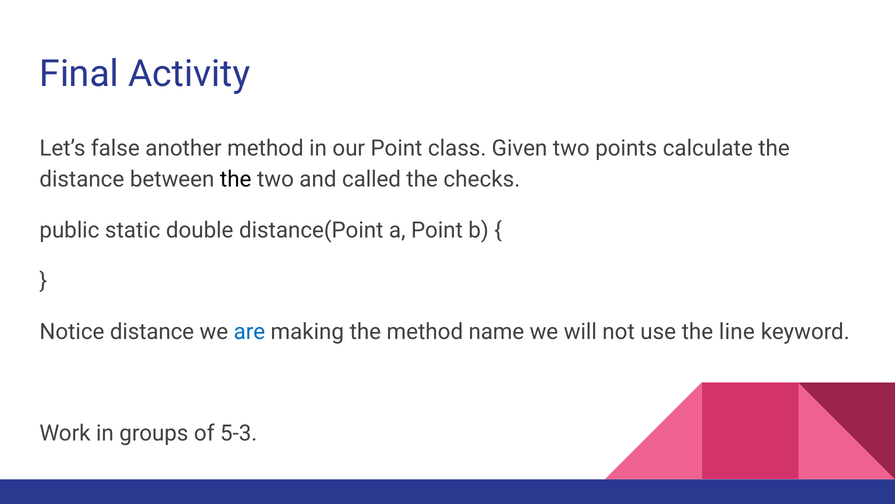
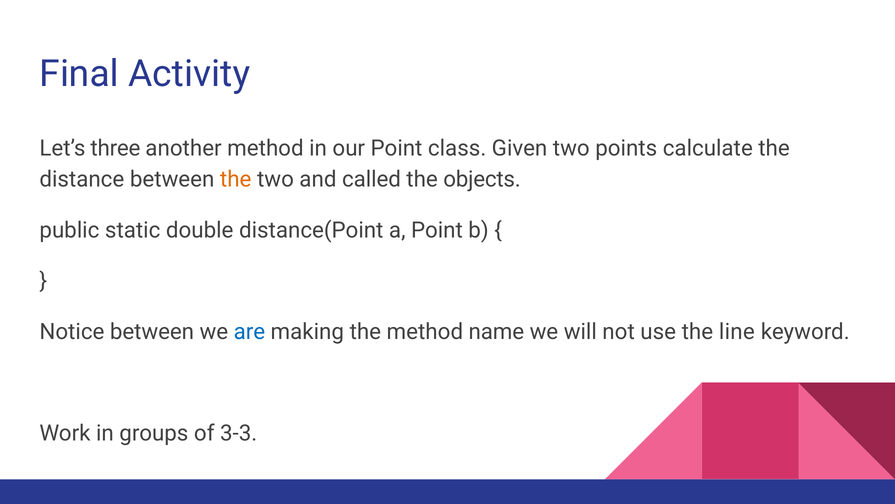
false: false -> three
the at (236, 179) colour: black -> orange
checks: checks -> objects
Notice distance: distance -> between
5-3: 5-3 -> 3-3
